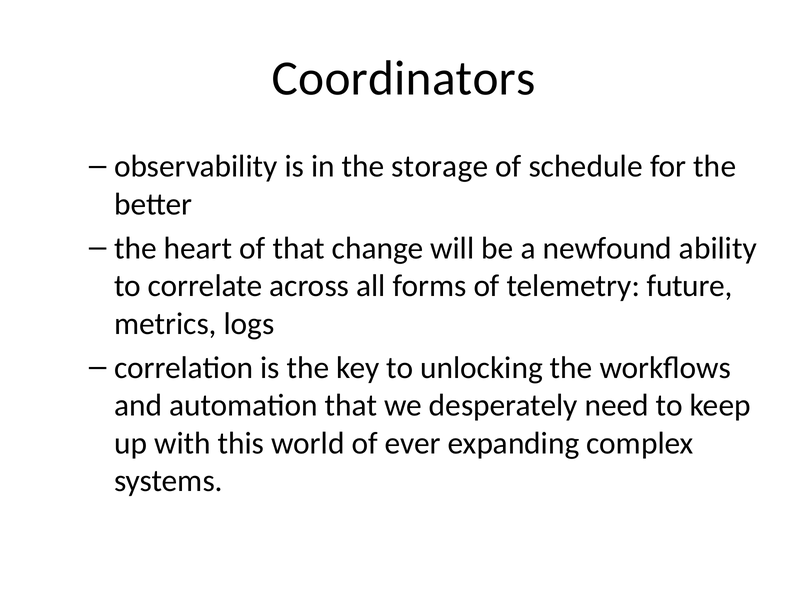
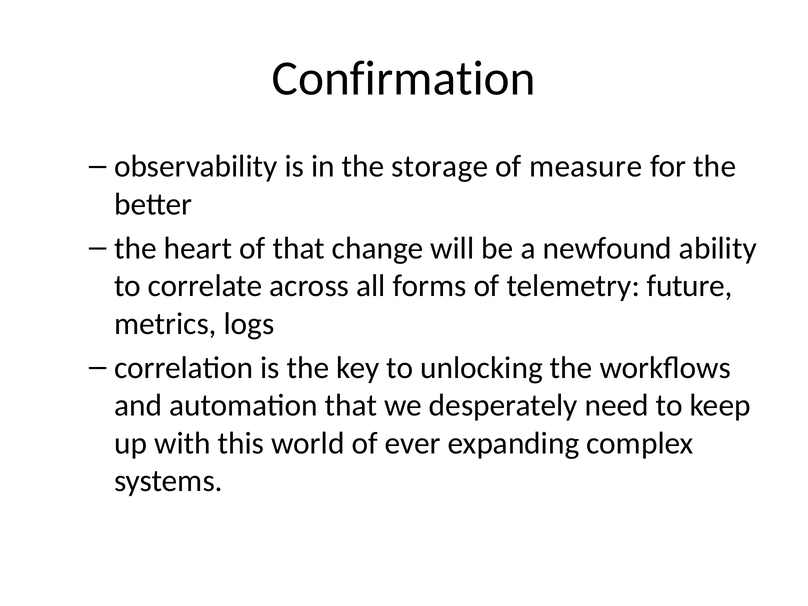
Coordinators: Coordinators -> Confirmation
schedule: schedule -> measure
